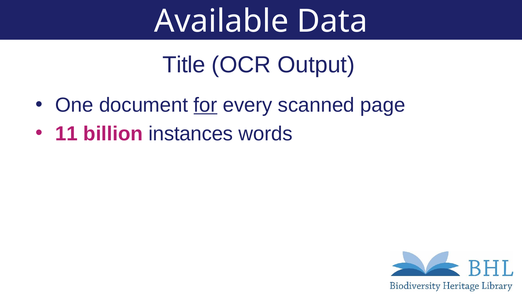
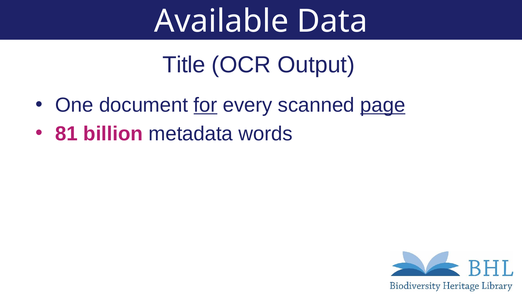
page underline: none -> present
11: 11 -> 81
instances: instances -> metadata
